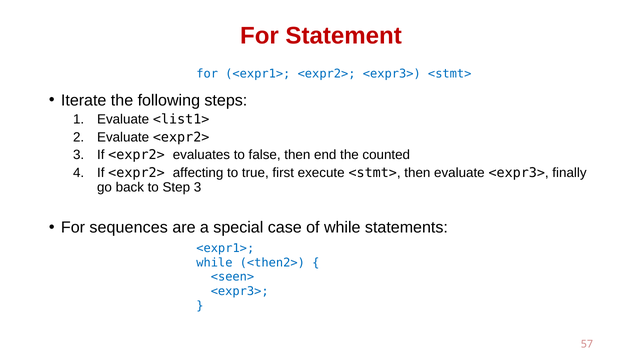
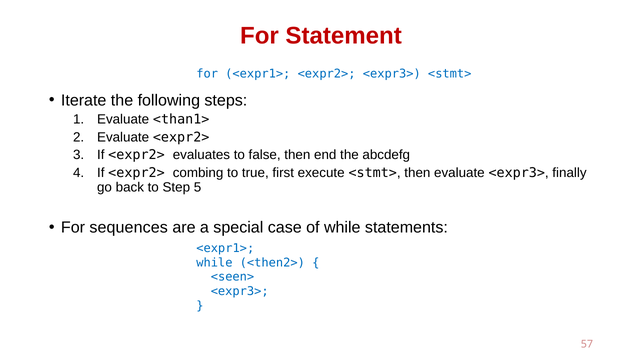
<list1>: <list1> -> <than1>
counted: counted -> abcdefg
affecting: affecting -> combing
Step 3: 3 -> 5
